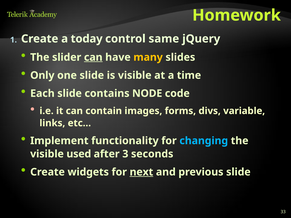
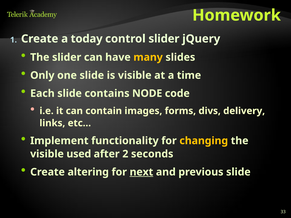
control same: same -> slider
can at (93, 57) underline: present -> none
variable: variable -> delivery
changing colour: light blue -> yellow
3: 3 -> 2
widgets: widgets -> altering
